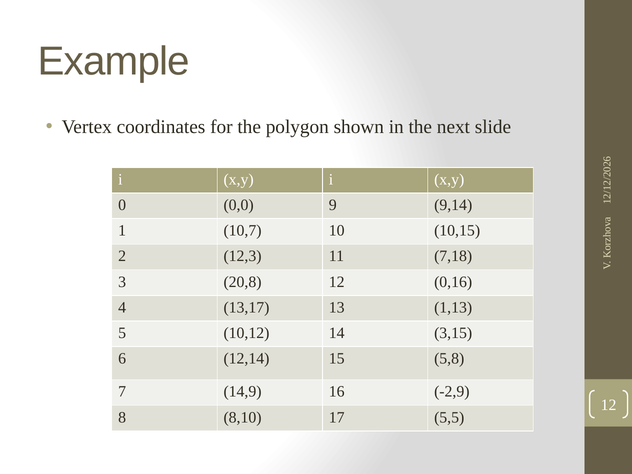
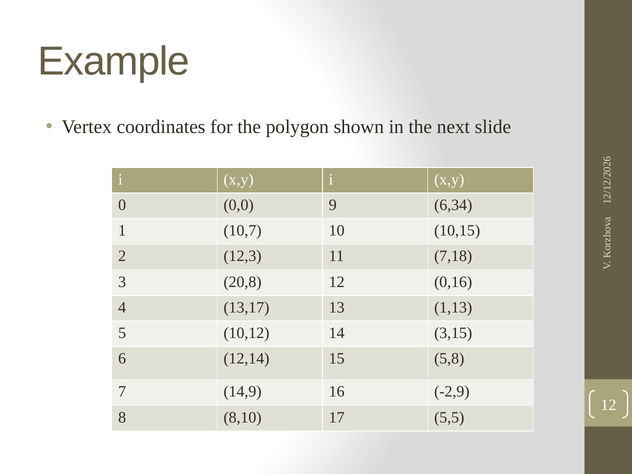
9,14: 9,14 -> 6,34
